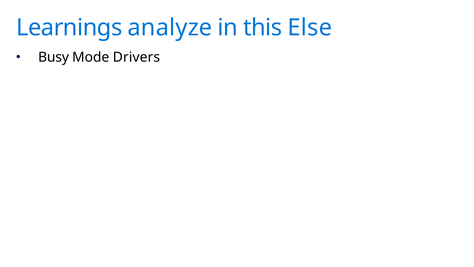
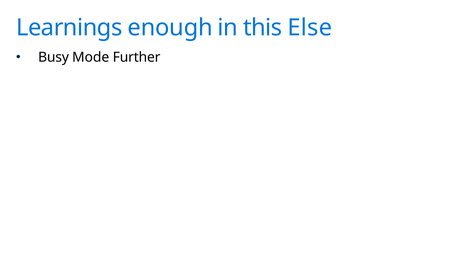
analyze: analyze -> enough
Drivers: Drivers -> Further
